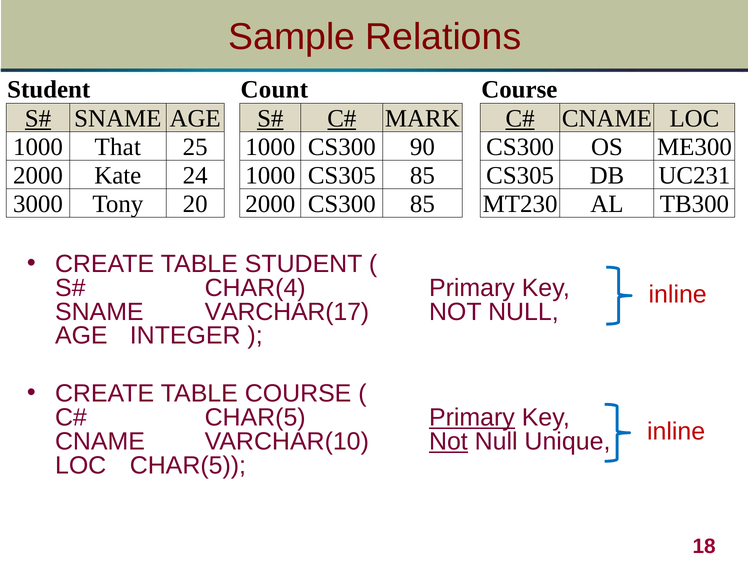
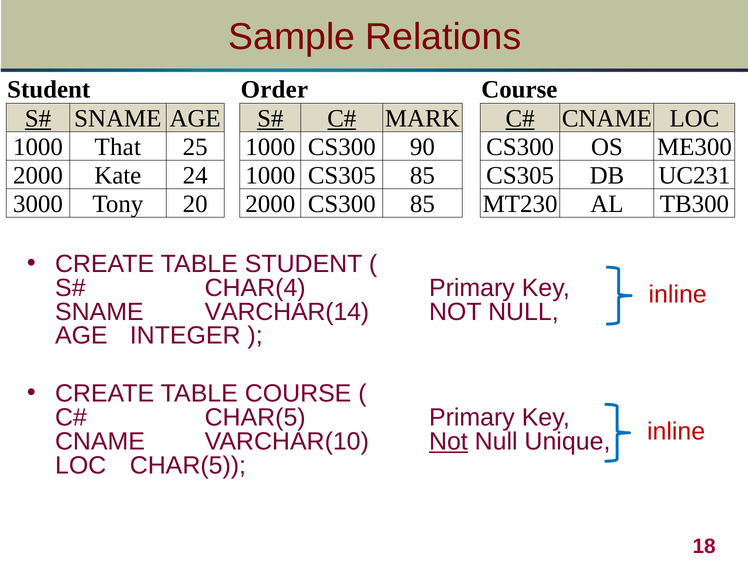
Count: Count -> Order
VARCHAR(17: VARCHAR(17 -> VARCHAR(14
Primary at (472, 418) underline: present -> none
